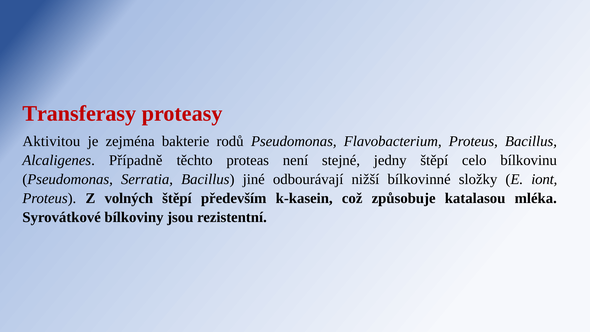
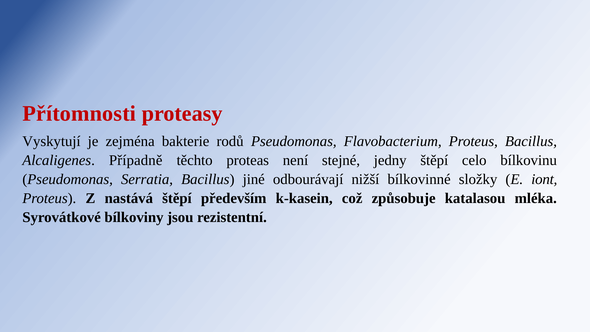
Transferasy: Transferasy -> Přítomnosti
Aktivitou: Aktivitou -> Vyskytují
volných: volných -> nastává
